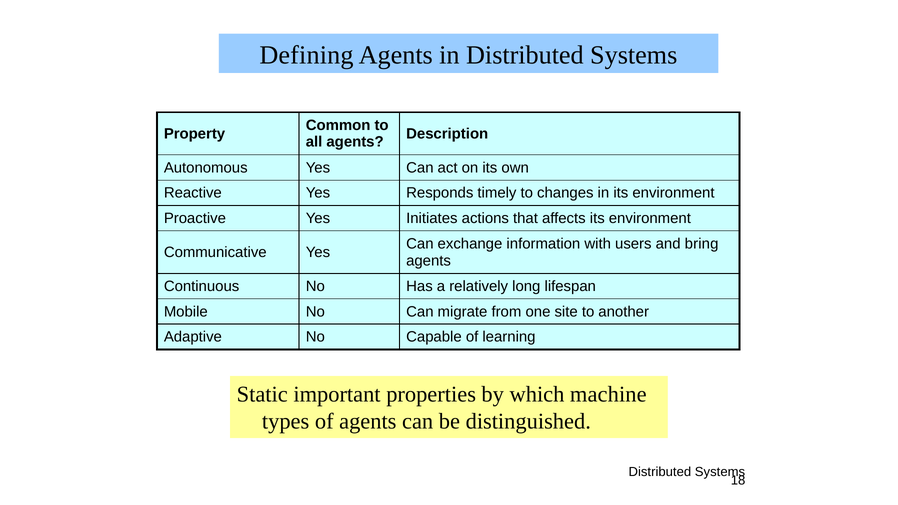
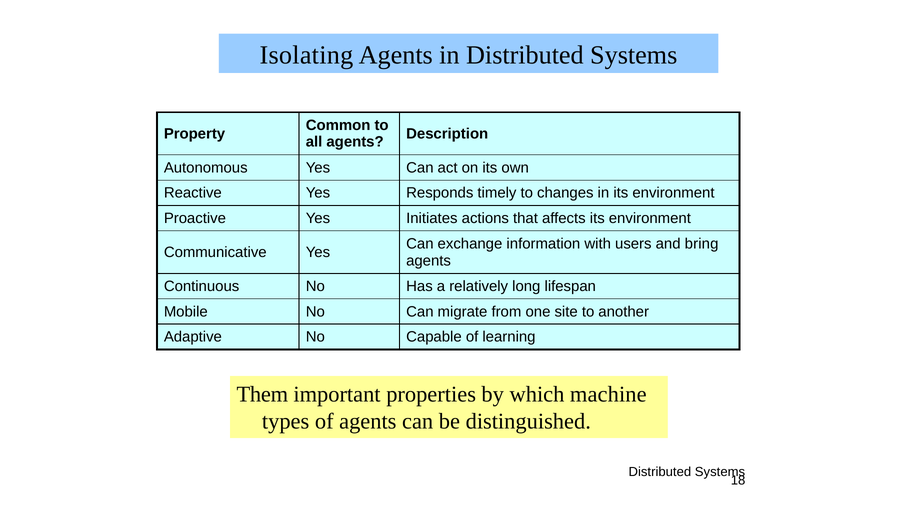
Defining: Defining -> Isolating
Static: Static -> Them
